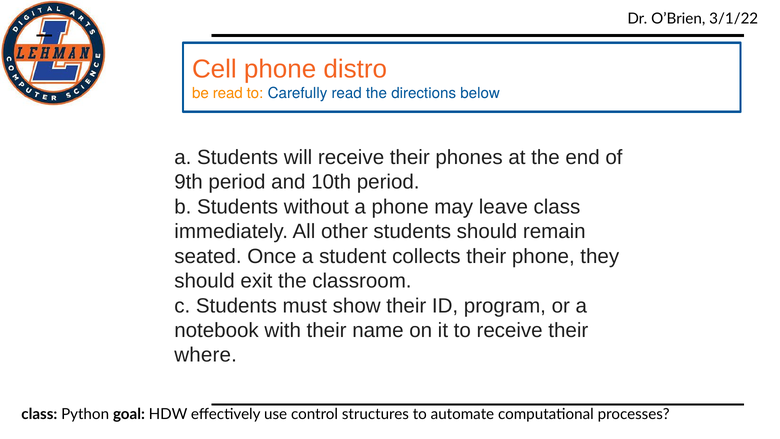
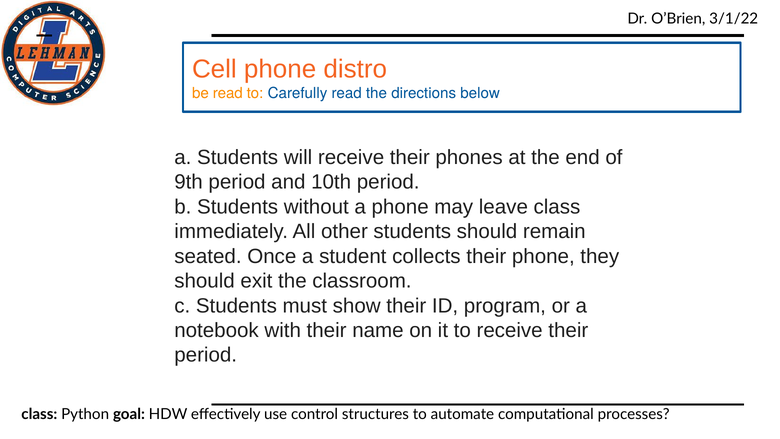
where at (206, 355): where -> period
